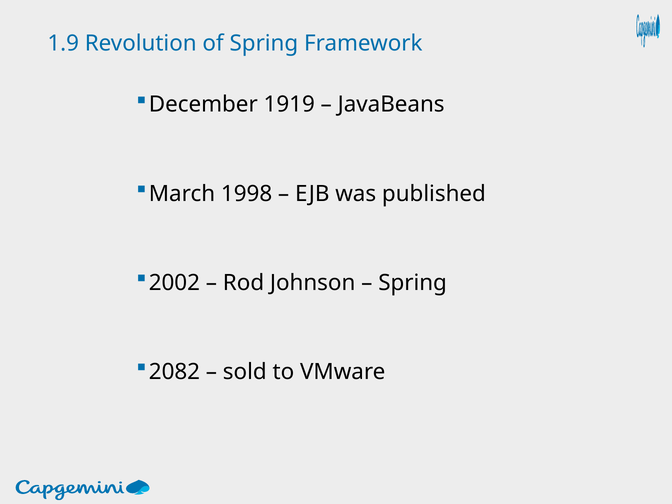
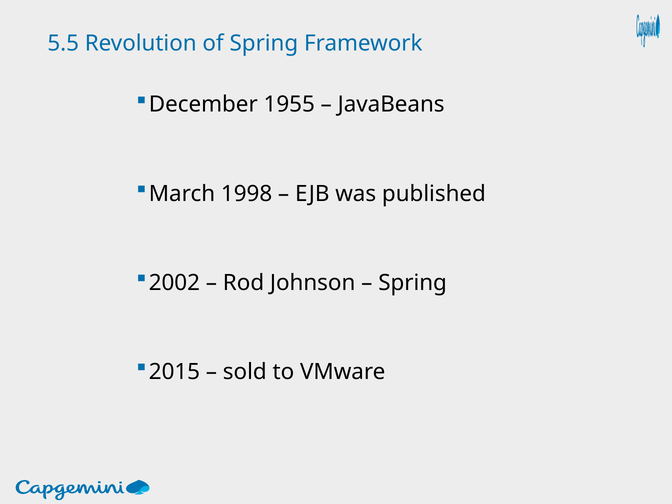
1.9: 1.9 -> 5.5
1919: 1919 -> 1955
2082: 2082 -> 2015
